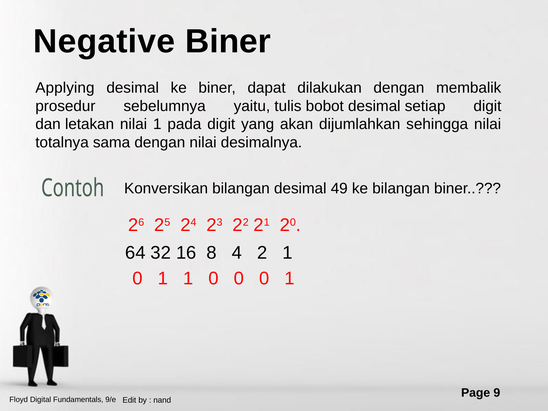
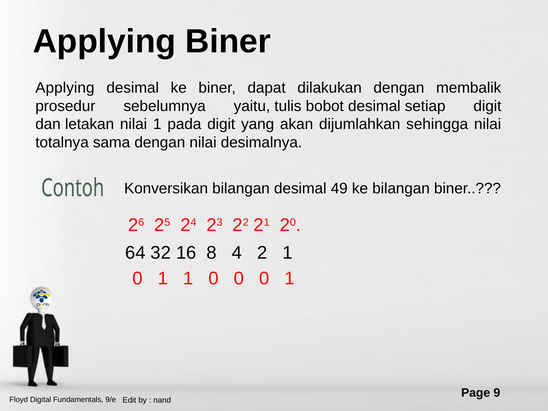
Negative at (104, 42): Negative -> Applying
